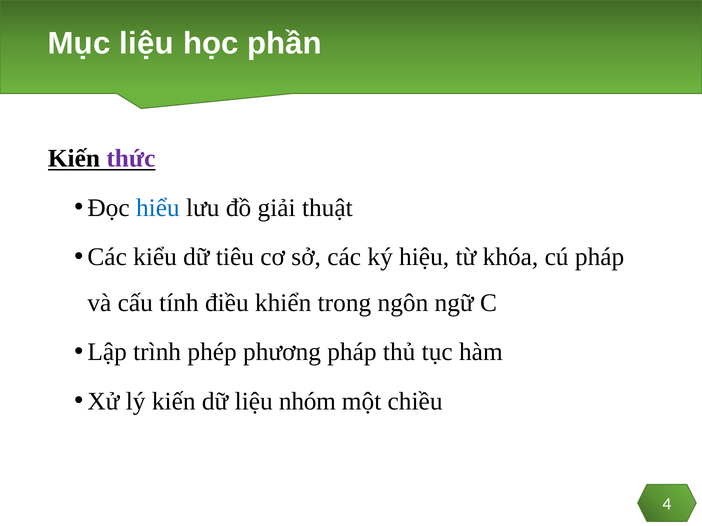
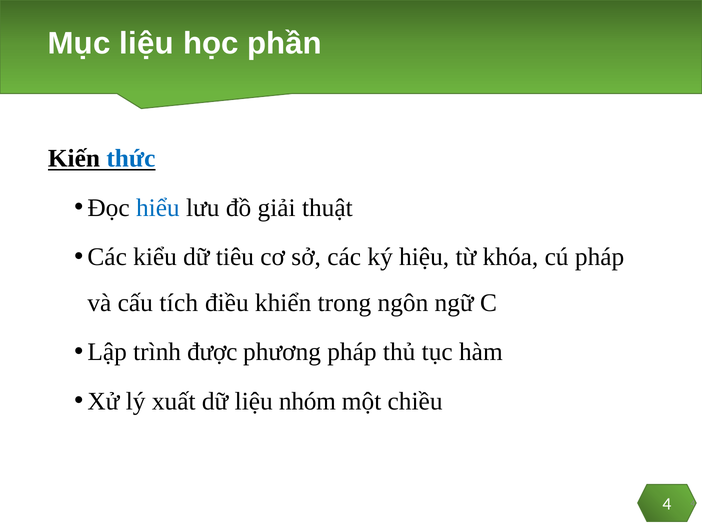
thức colour: purple -> blue
tính: tính -> tích
phép: phép -> được
lý kiến: kiến -> xuất
